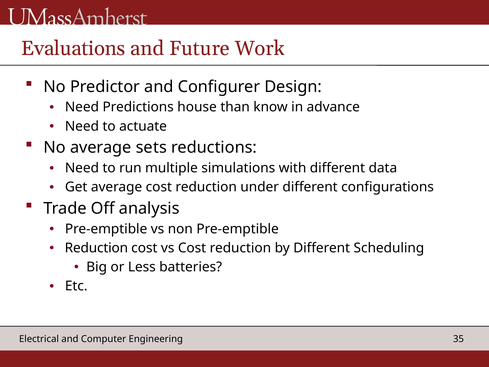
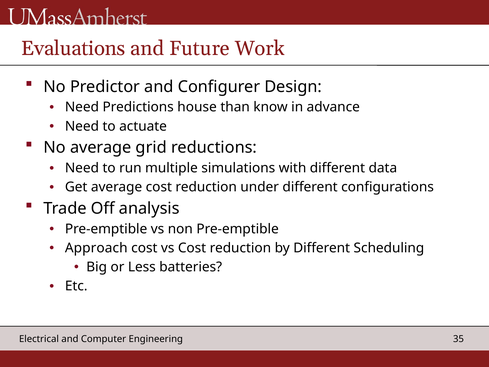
sets: sets -> grid
Reduction at (96, 248): Reduction -> Approach
